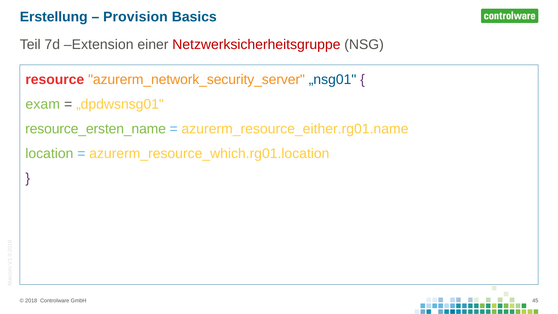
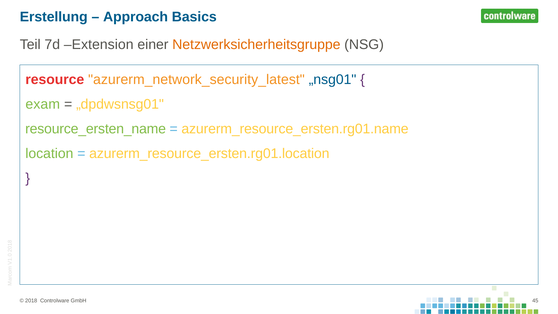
Provision: Provision -> Approach
Netzwerksicherheitsgruppe colour: red -> orange
azurerm_network_security_server: azurerm_network_security_server -> azurerm_network_security_latest
azurerm_resource_either.rg01.name: azurerm_resource_either.rg01.name -> azurerm_resource_ersten.rg01.name
azurerm_resource_which.rg01.location: azurerm_resource_which.rg01.location -> azurerm_resource_ersten.rg01.location
